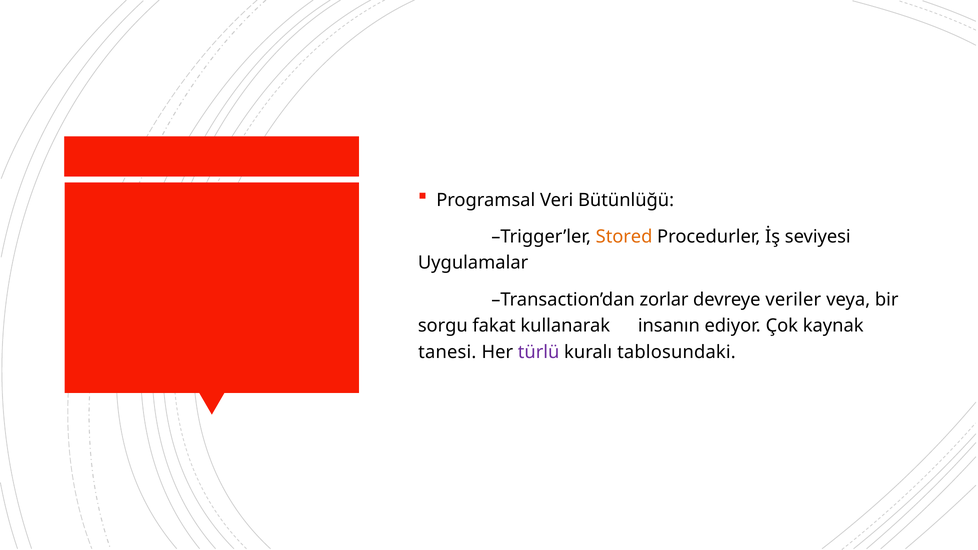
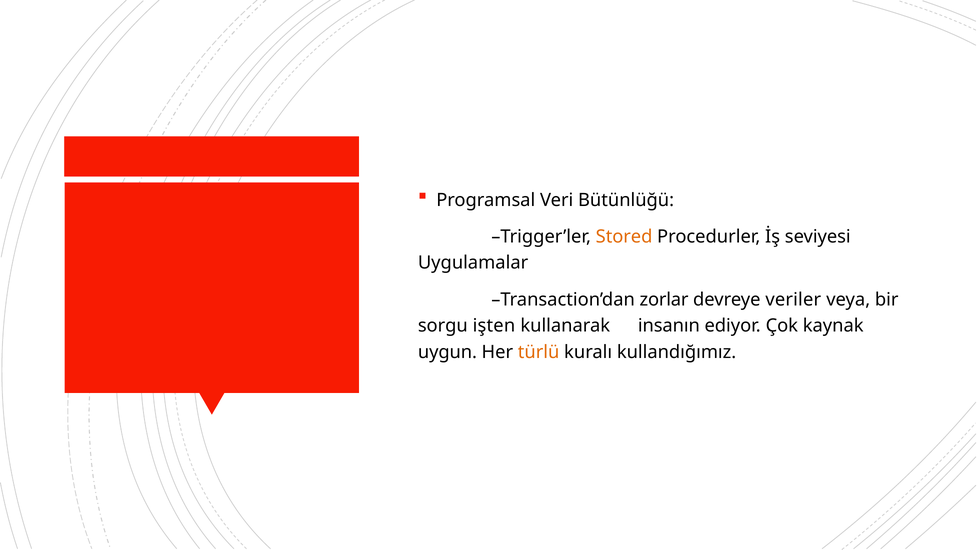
fakat: fakat -> işten
tanesi: tanesi -> uygun
türlü colour: purple -> orange
tablosundaki: tablosundaki -> kullandığımız
